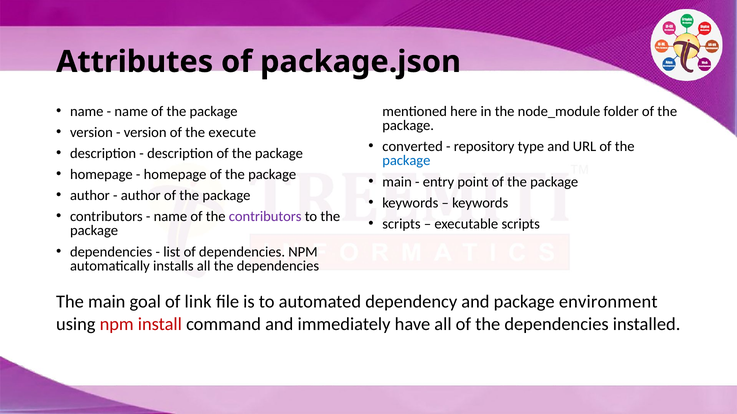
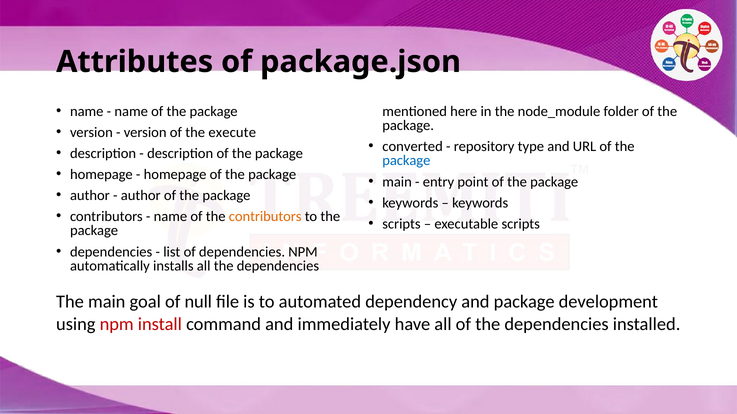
contributors at (265, 217) colour: purple -> orange
link: link -> null
environment: environment -> development
